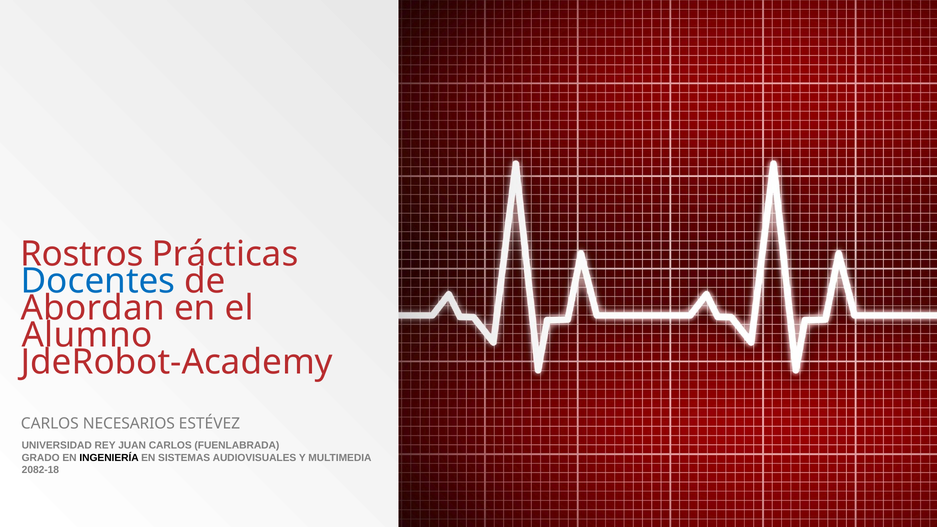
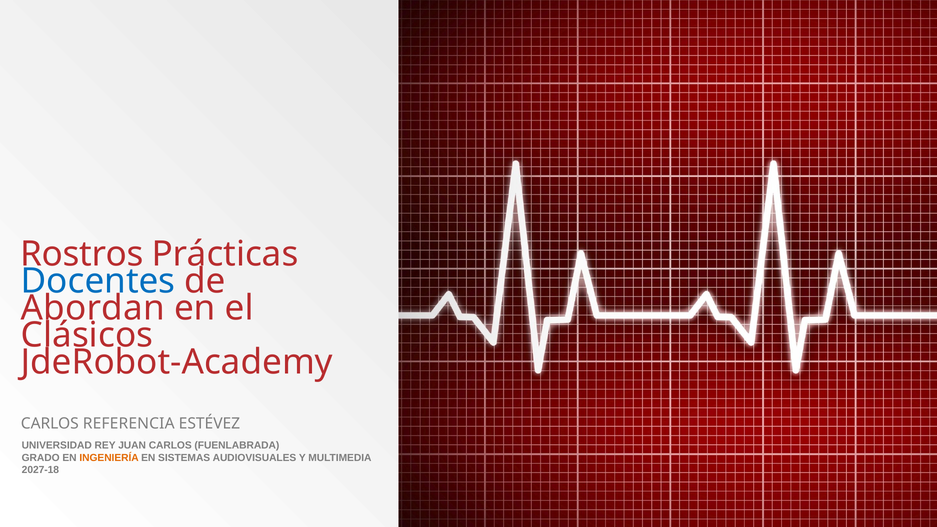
Alumno: Alumno -> Clásicos
NECESARIOS: NECESARIOS -> REFERENCIA
INGENIERÍA colour: black -> orange
2082-18: 2082-18 -> 2027-18
